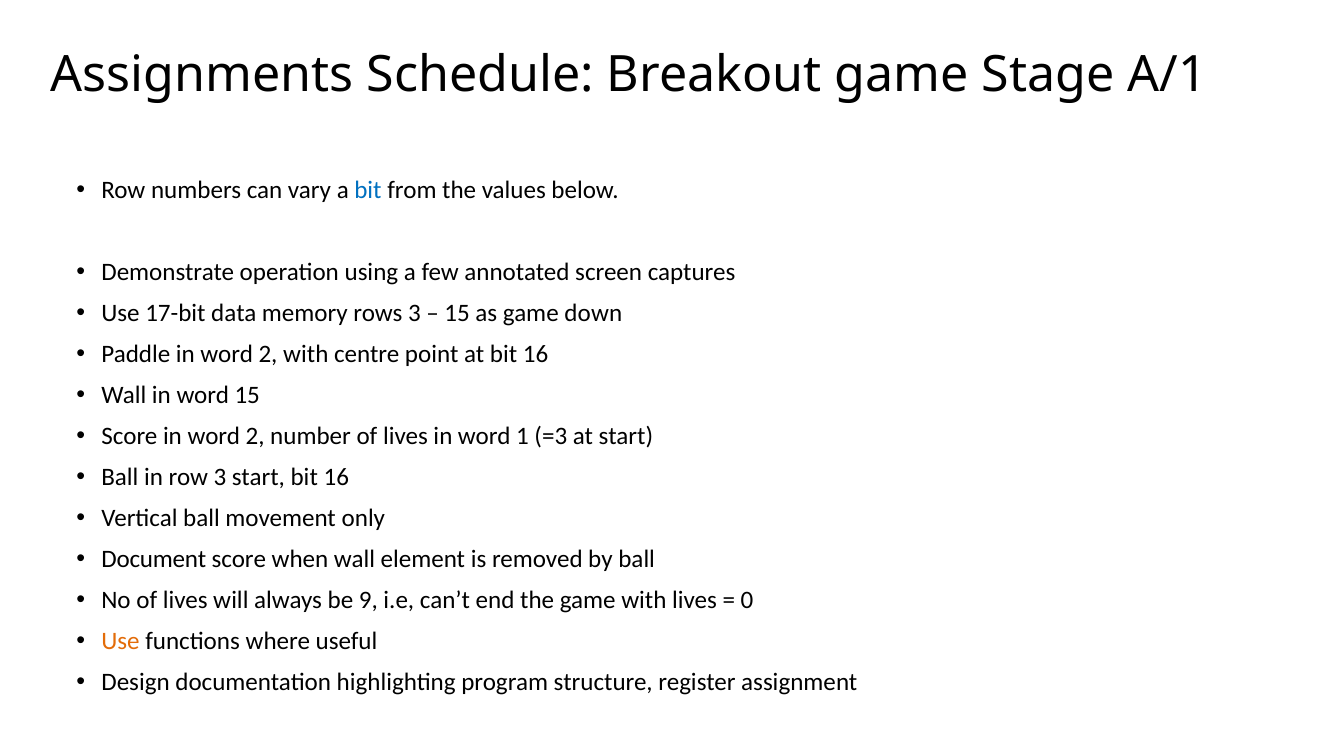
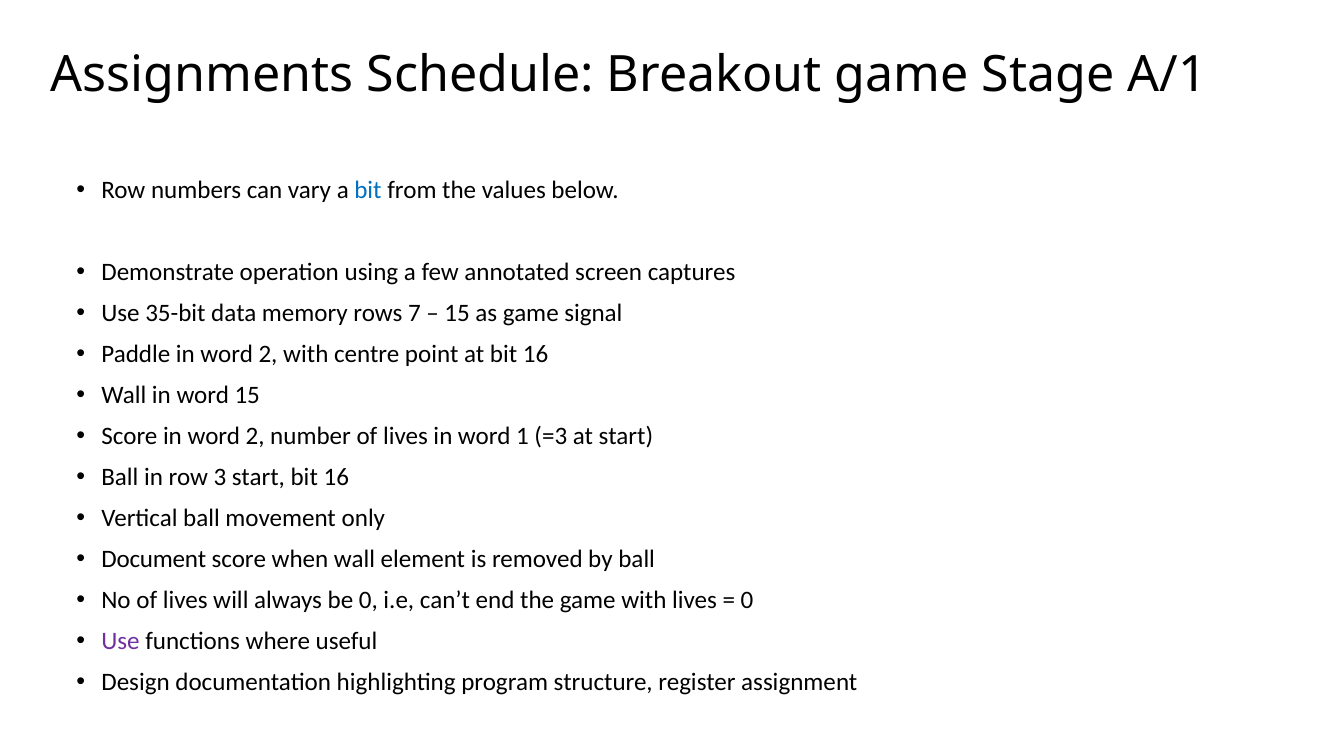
17-bit: 17-bit -> 35-bit
rows 3: 3 -> 7
down: down -> signal
be 9: 9 -> 0
Use at (121, 641) colour: orange -> purple
